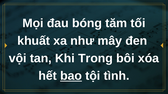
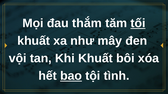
bóng: bóng -> thắm
tối underline: none -> present
Khi Trong: Trong -> Khuất
